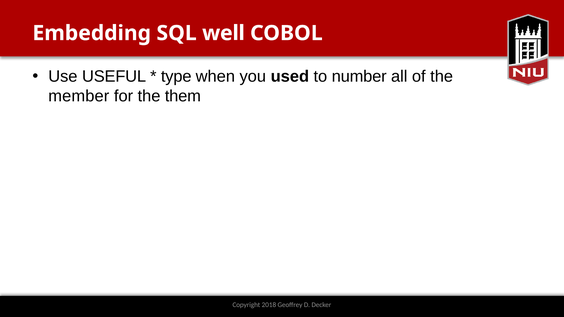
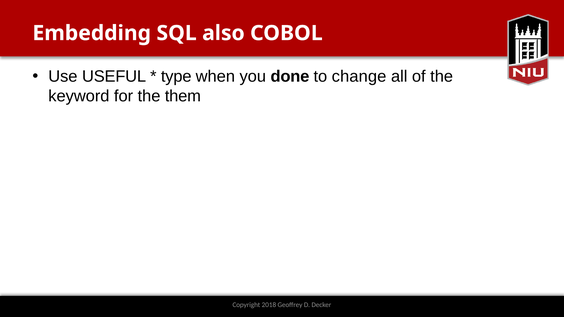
well: well -> also
used: used -> done
number: number -> change
member: member -> keyword
